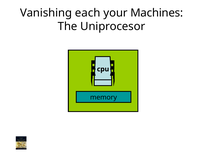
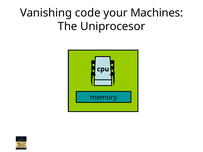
each: each -> code
